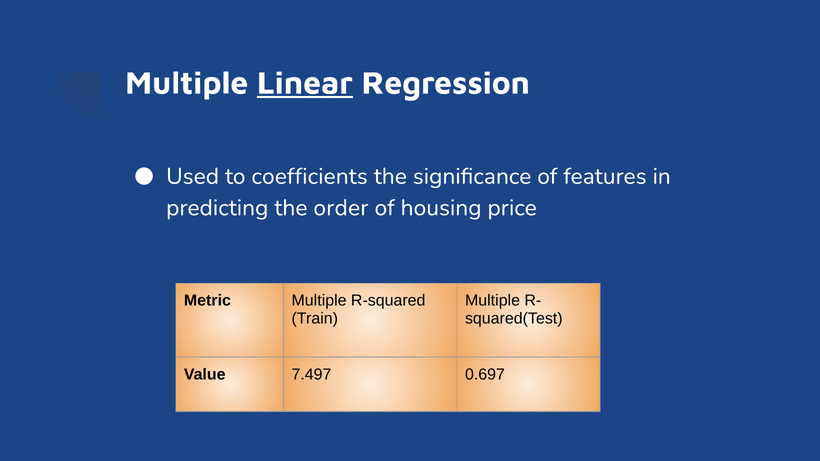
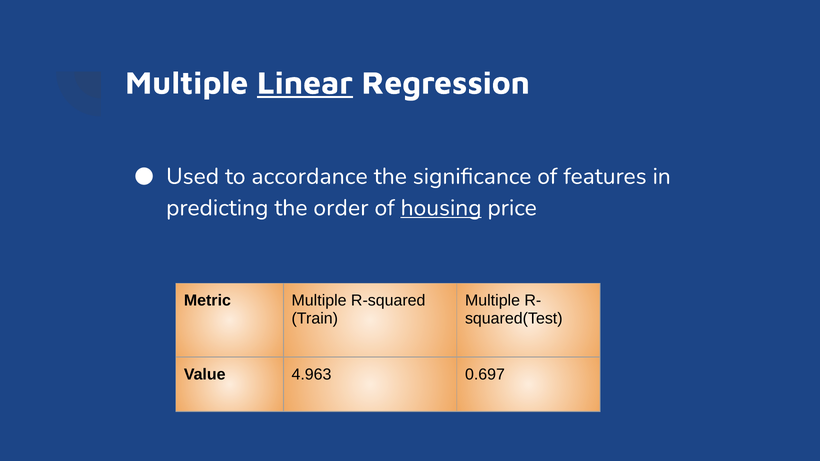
coefficients: coefficients -> accordance
housing underline: none -> present
7.497: 7.497 -> 4.963
